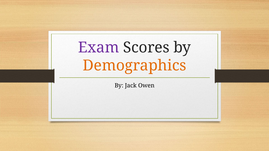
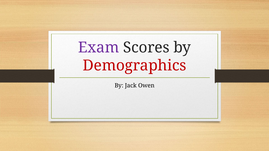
Demographics colour: orange -> red
